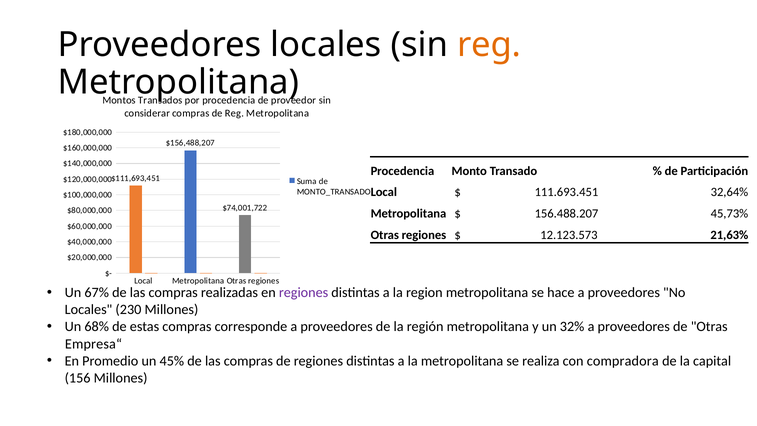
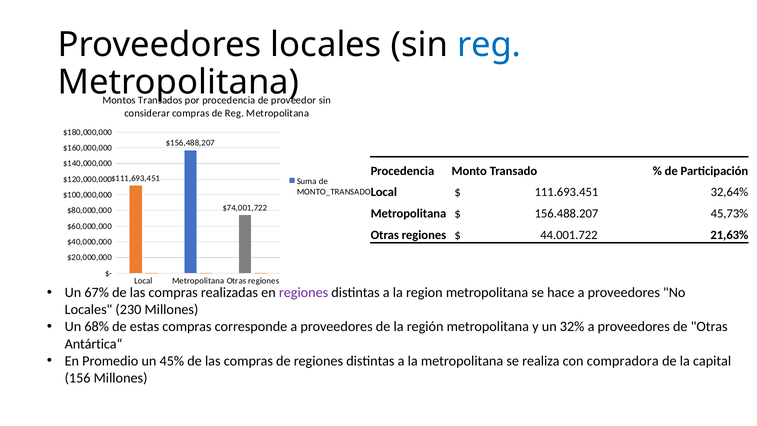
reg at (489, 45) colour: orange -> blue
12.123.573: 12.123.573 -> 44.001.722
Empresa“: Empresa“ -> Antártica“
